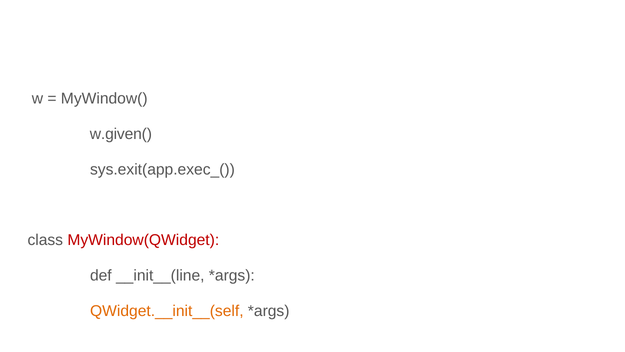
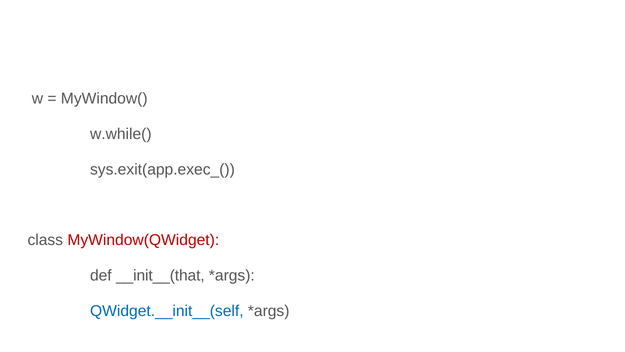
w.given(: w.given( -> w.while(
__init__(line: __init__(line -> __init__(that
QWidget.__init__(self colour: orange -> blue
